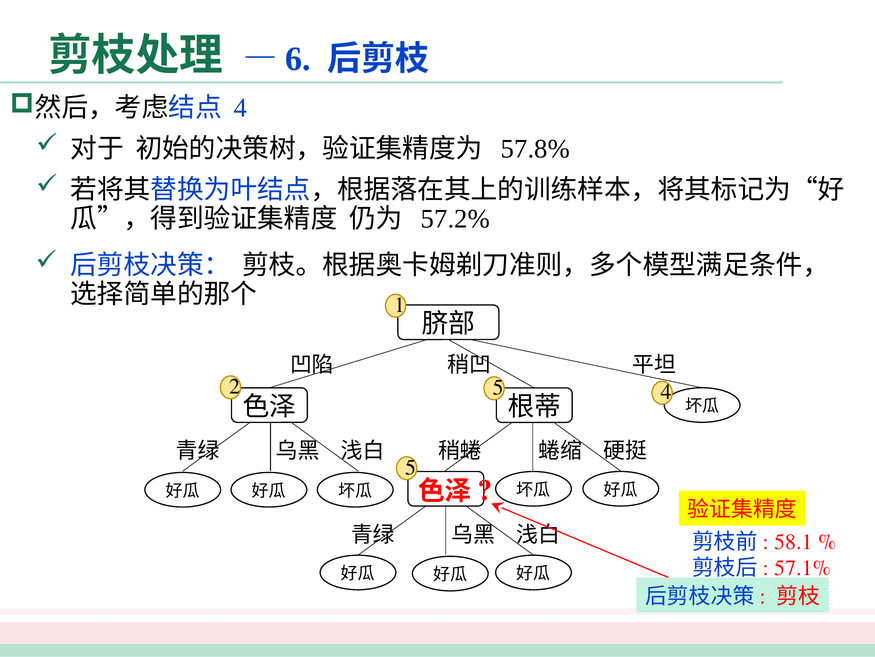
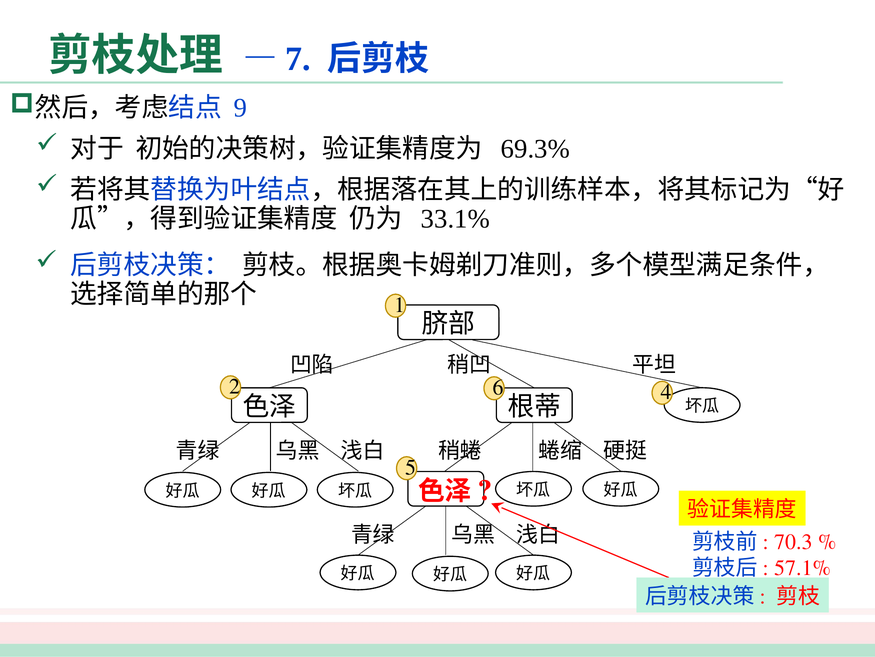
6: 6 -> 7
4 at (241, 108): 4 -> 9
57.8%: 57.8% -> 69.3%
57.2%: 57.2% -> 33.1%
2 5: 5 -> 6
58.1: 58.1 -> 70.3
